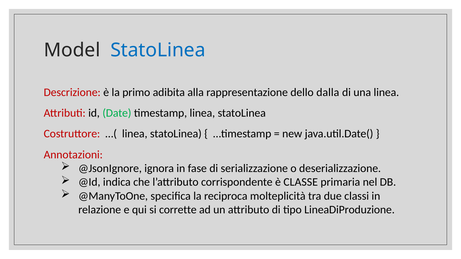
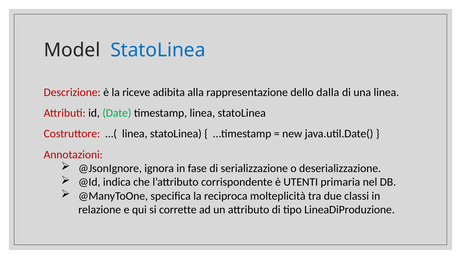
primo: primo -> riceve
CLASSE: CLASSE -> UTENTI
